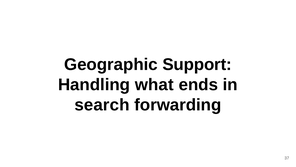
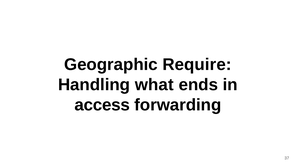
Support: Support -> Require
search: search -> access
